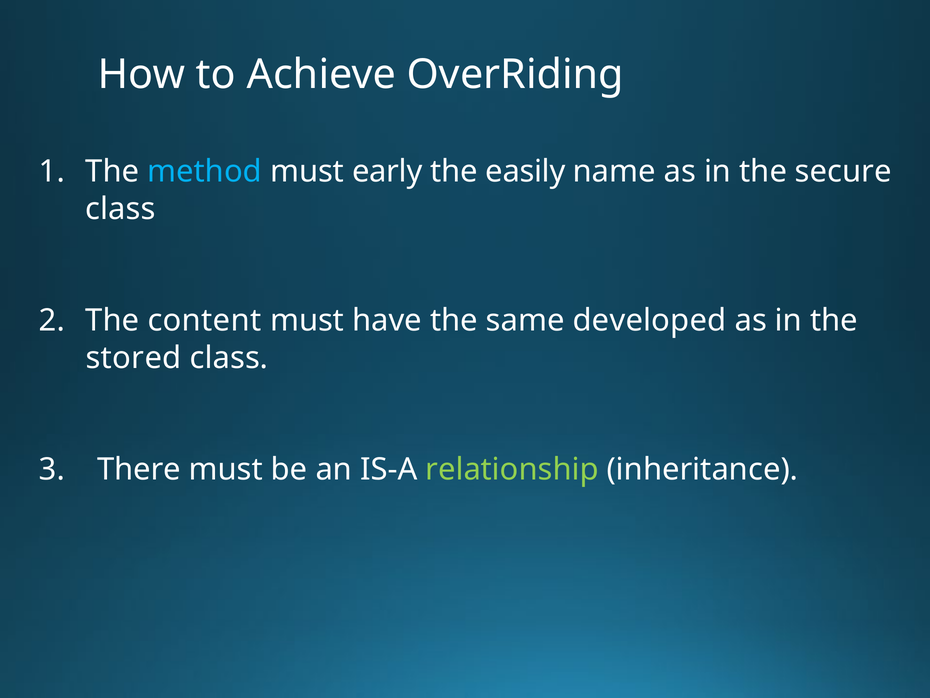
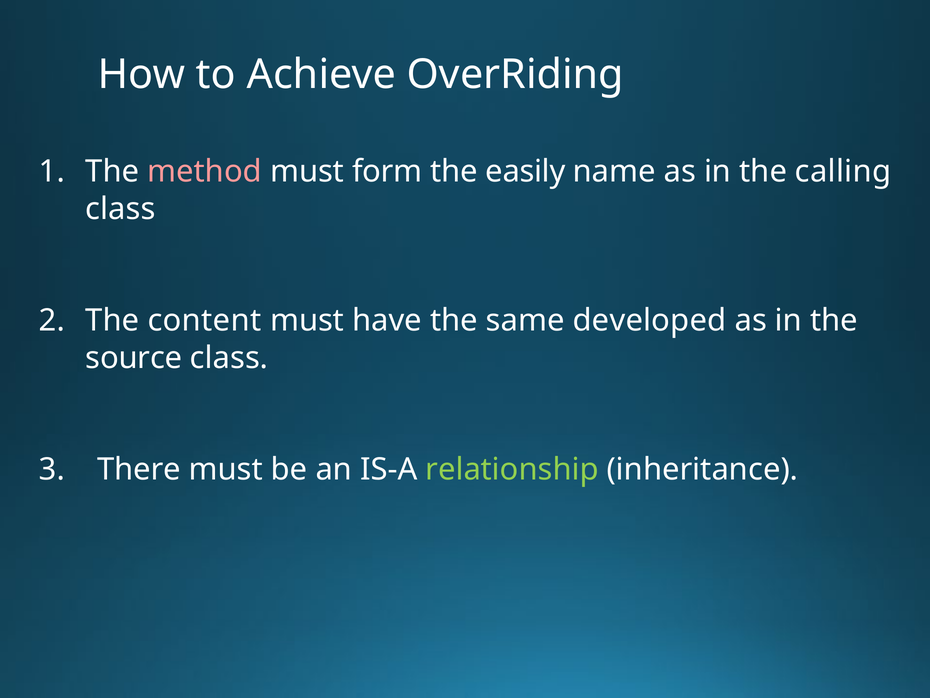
method colour: light blue -> pink
early: early -> form
secure: secure -> calling
stored: stored -> source
